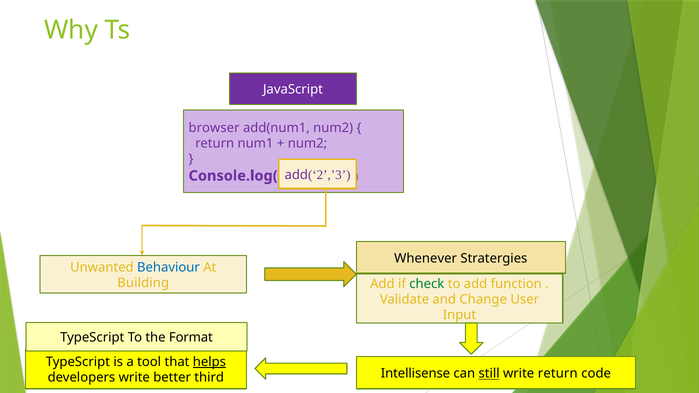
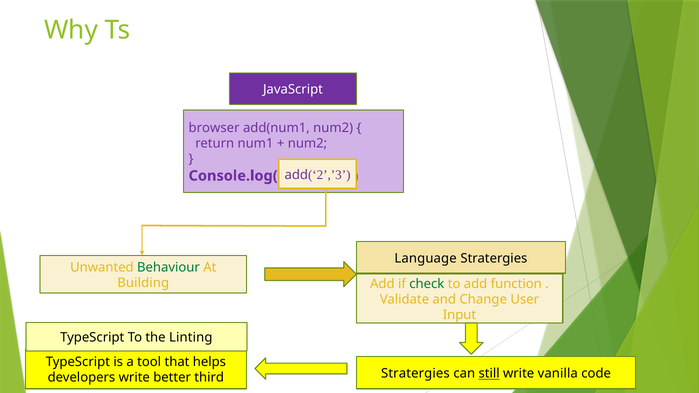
Whenever: Whenever -> Language
Behaviour colour: blue -> green
Format: Format -> Linting
helps underline: present -> none
Intellisense at (415, 374): Intellisense -> Stratergies
write return: return -> vanilla
